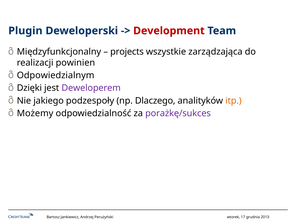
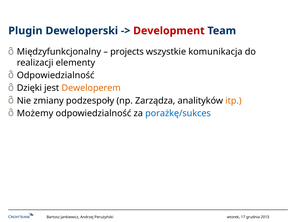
zarządzająca: zarządzająca -> komunikacja
powinien: powinien -> elementy
Odpowiedzialnym at (56, 75): Odpowiedzialnym -> Odpowiedzialność
Deweloperem colour: purple -> orange
jakiego: jakiego -> zmiany
Dlaczego: Dlaczego -> Zarządza
porażkę/sukces colour: purple -> blue
